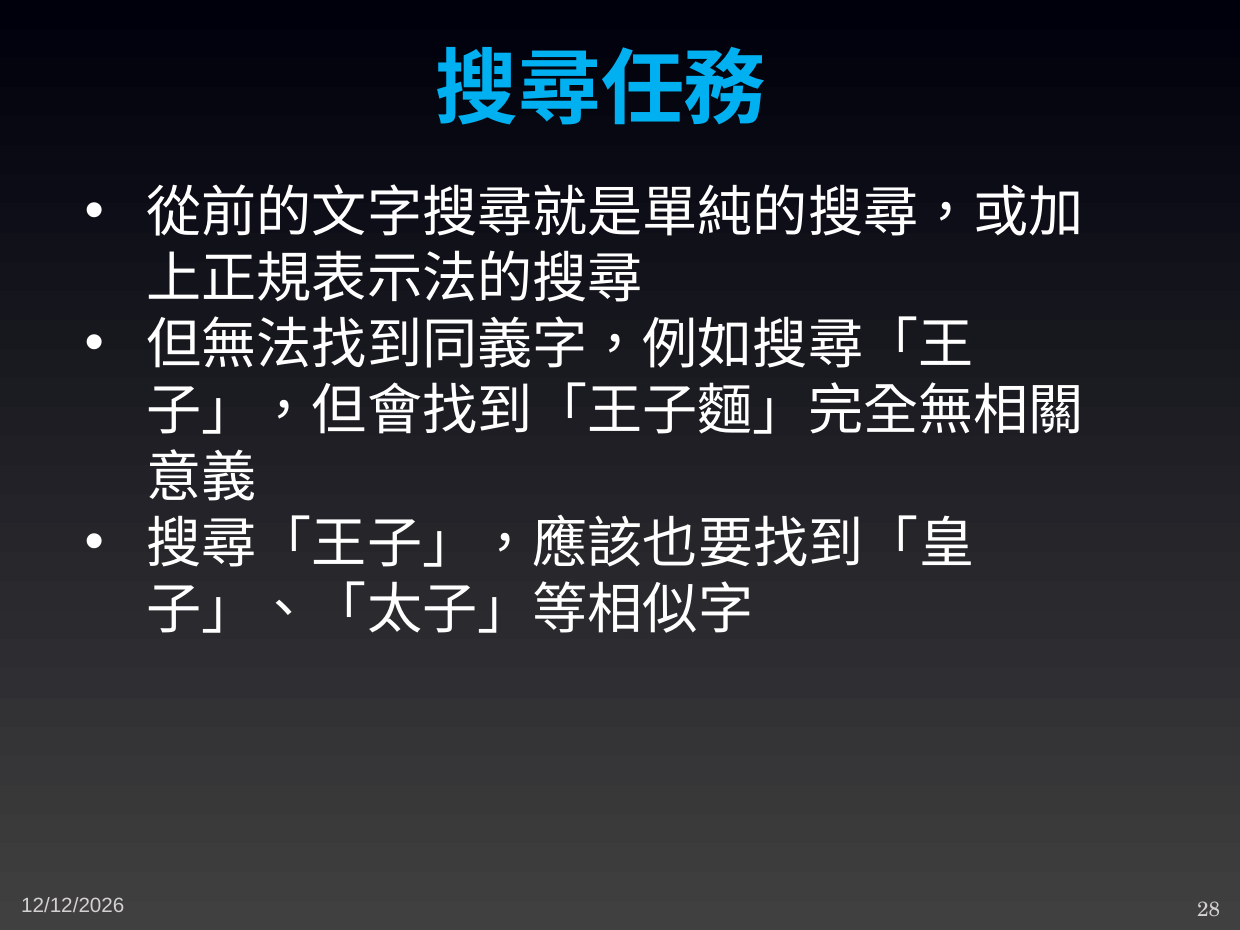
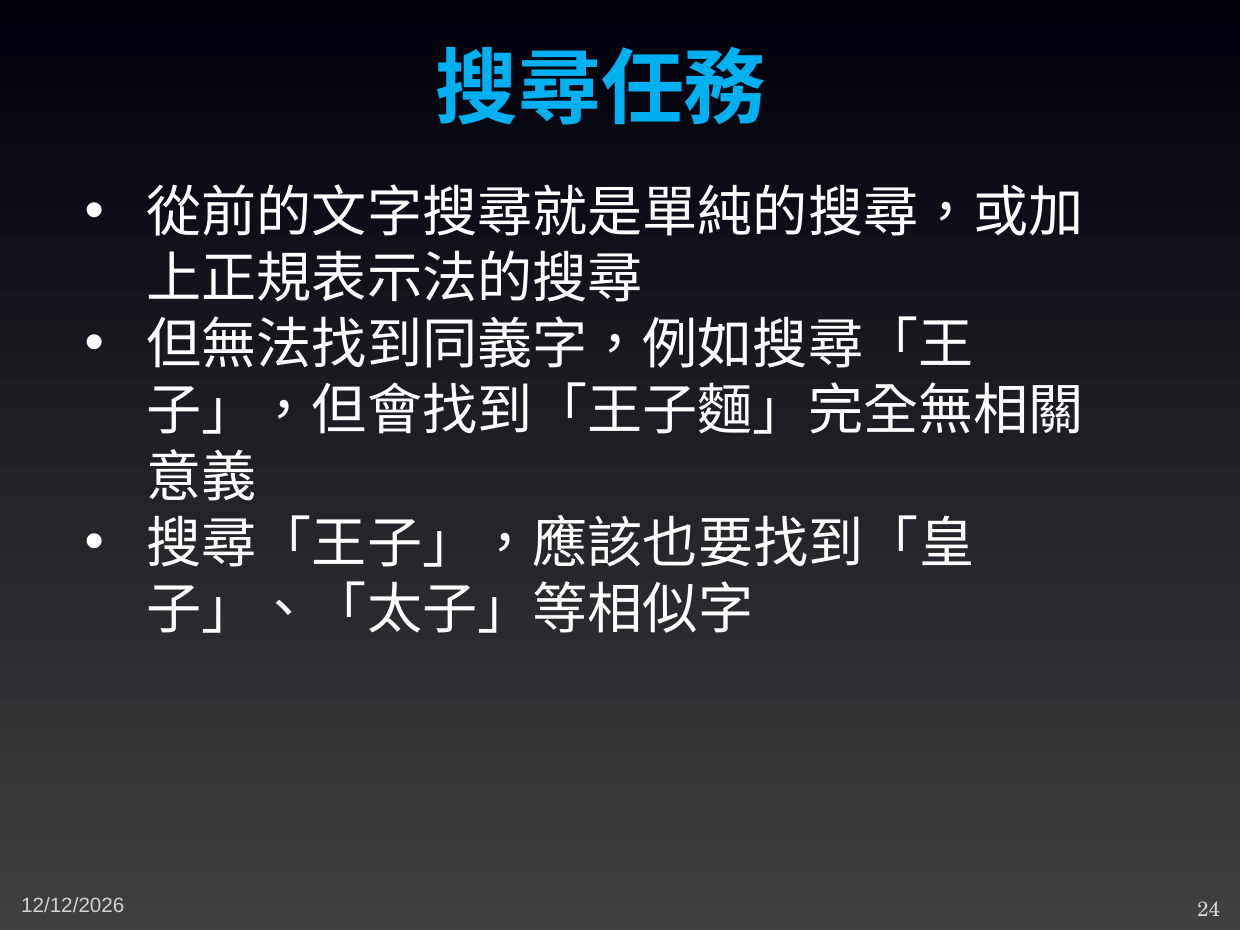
28: 28 -> 24
